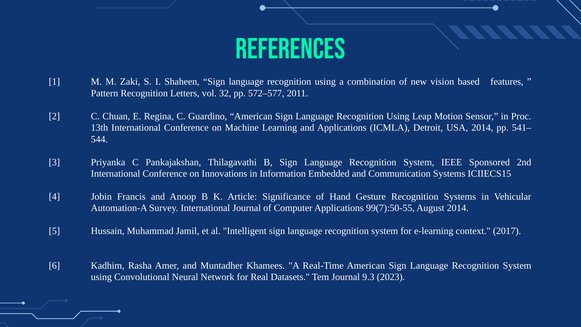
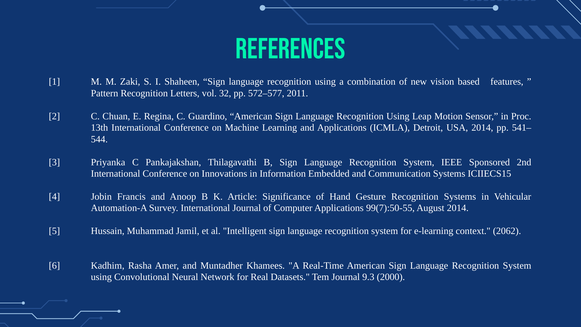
2017: 2017 -> 2062
2023: 2023 -> 2000
